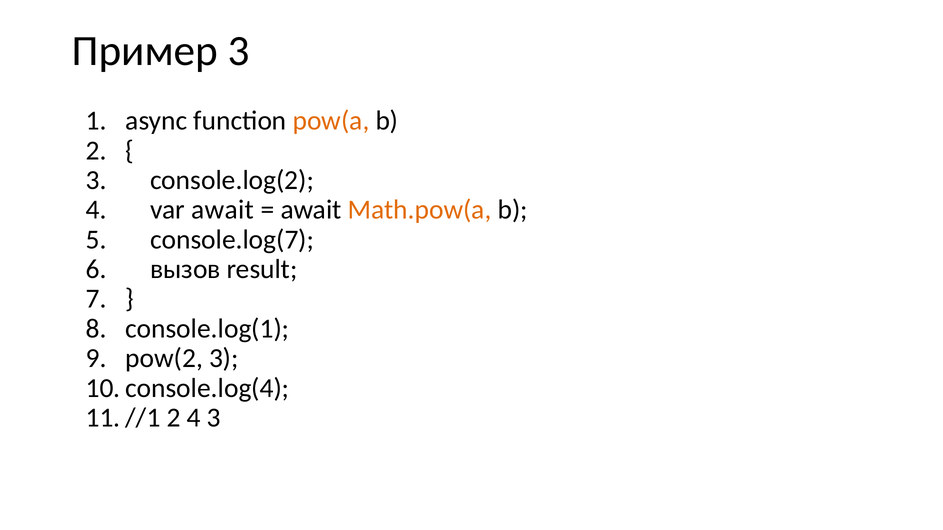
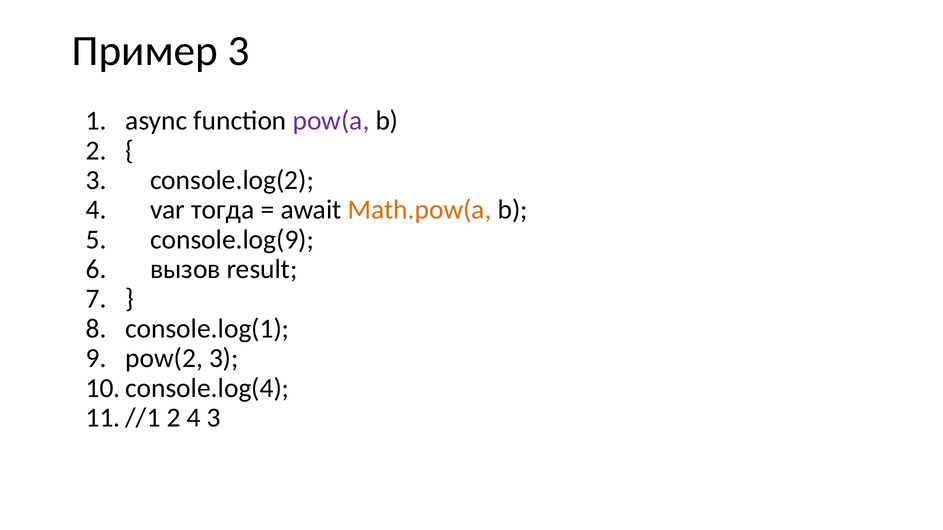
pow(a colour: orange -> purple
var await: await -> тогда
console.log(7: console.log(7 -> console.log(9
